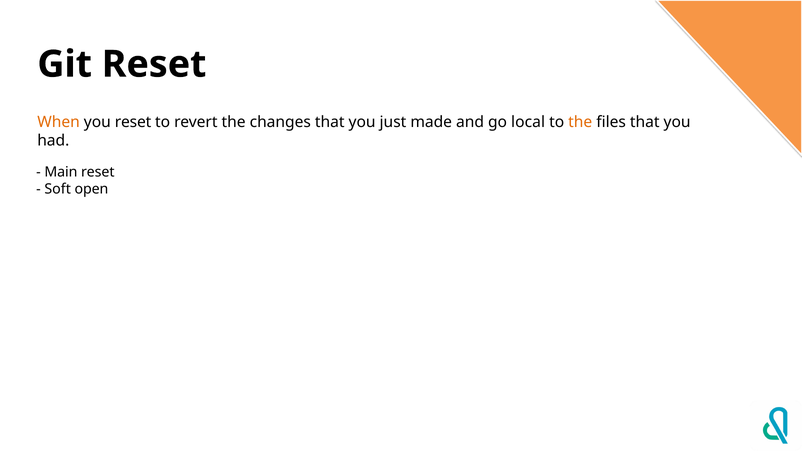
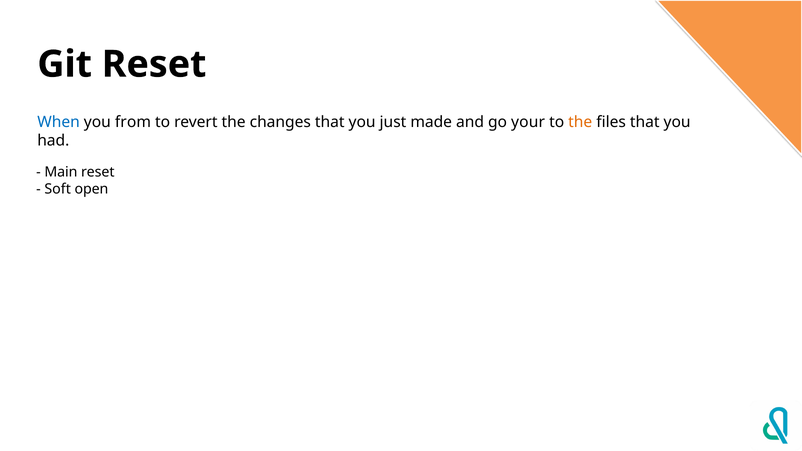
When colour: orange -> blue
you reset: reset -> from
local: local -> your
